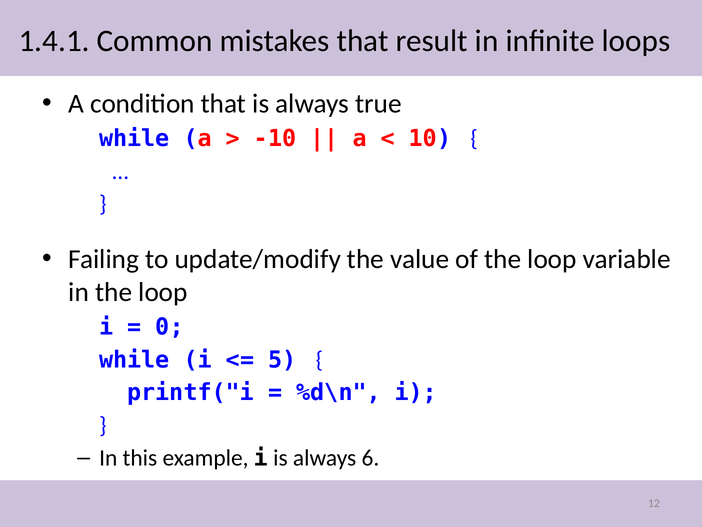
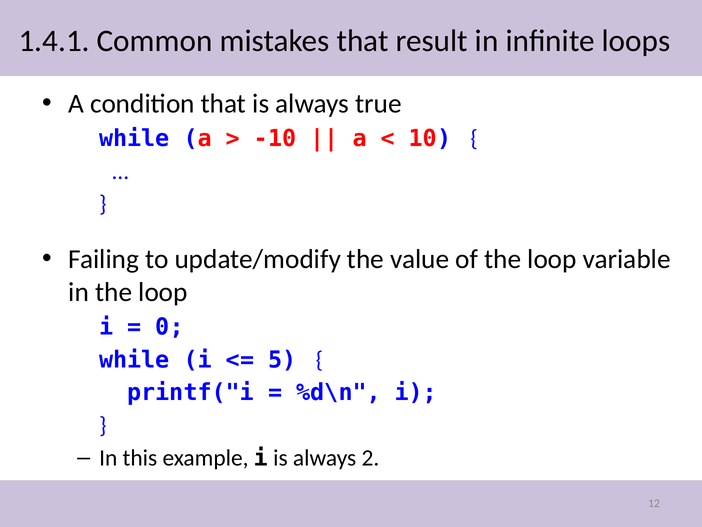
6: 6 -> 2
